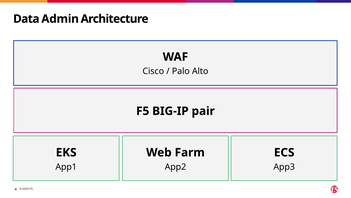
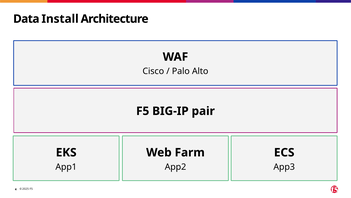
Admin: Admin -> Install
